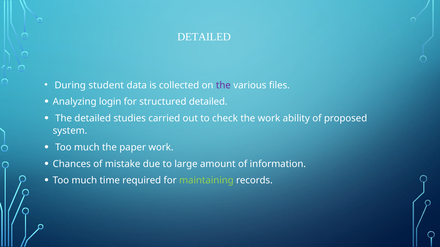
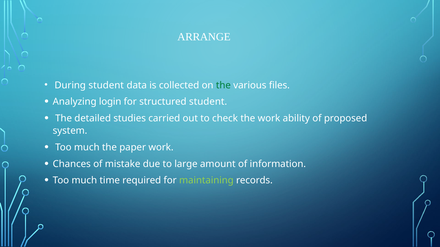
DETAILED at (204, 37): DETAILED -> ARRANGE
the at (223, 85) colour: purple -> green
structured detailed: detailed -> student
